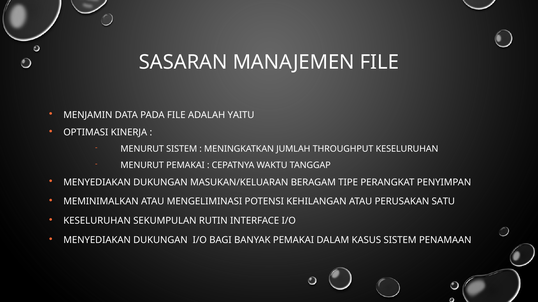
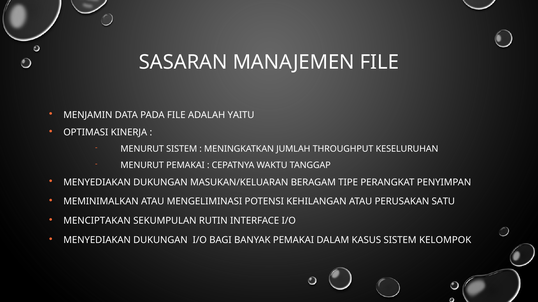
KESELURUHAN at (97, 221): KESELURUHAN -> MENCIPTAKAN
PENAMAAN: PENAMAAN -> KELOMPOK
